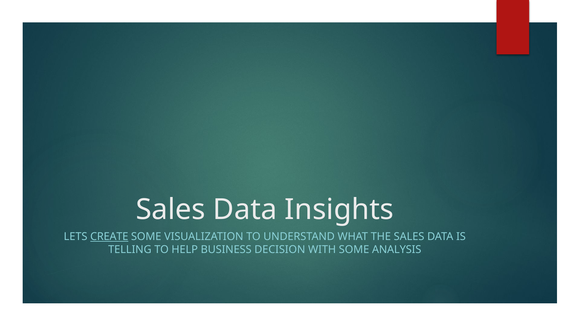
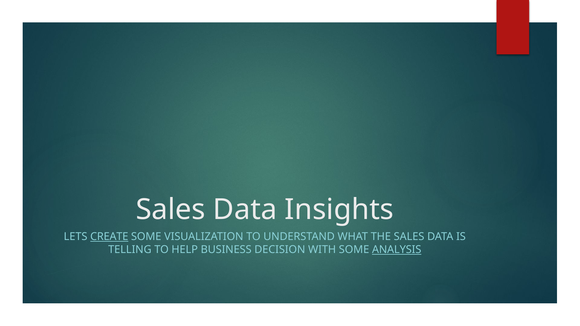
ANALYSIS underline: none -> present
